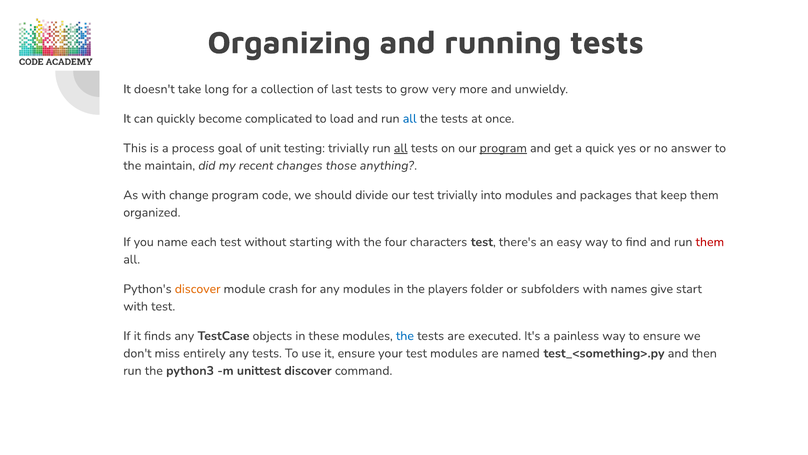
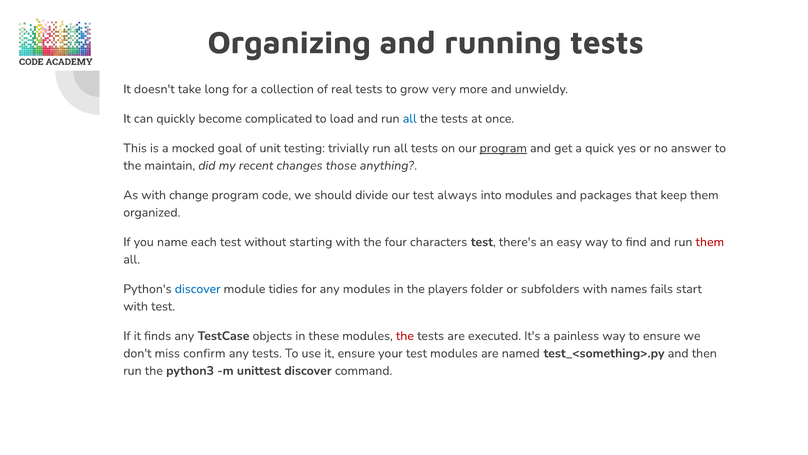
last: last -> real
process: process -> mocked
all at (401, 148) underline: present -> none
test trivially: trivially -> always
discover at (198, 289) colour: orange -> blue
crash: crash -> tidies
give: give -> fails
the at (405, 336) colour: blue -> red
entirely: entirely -> confirm
